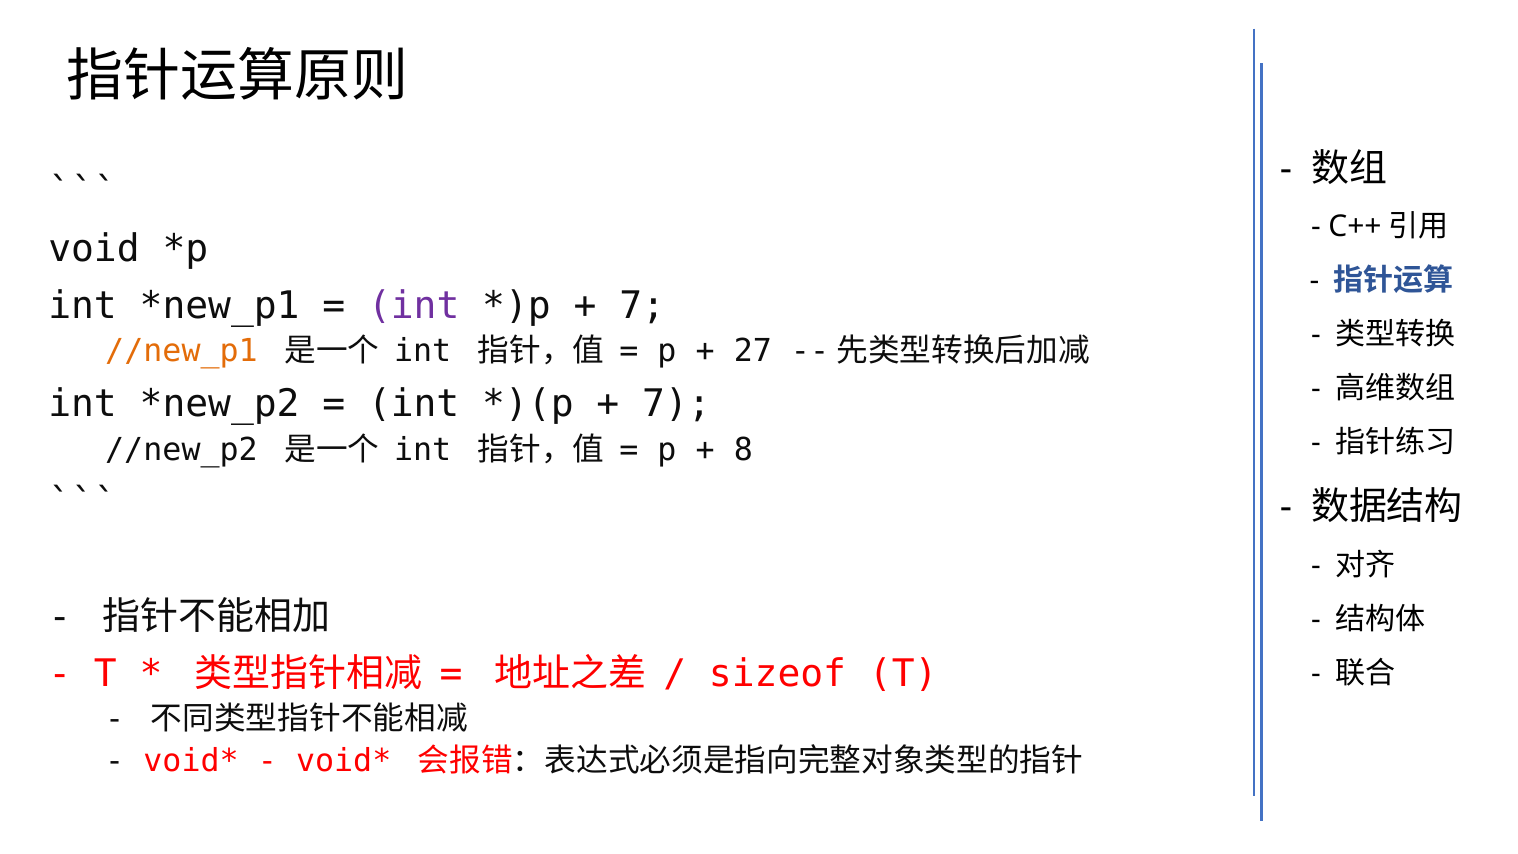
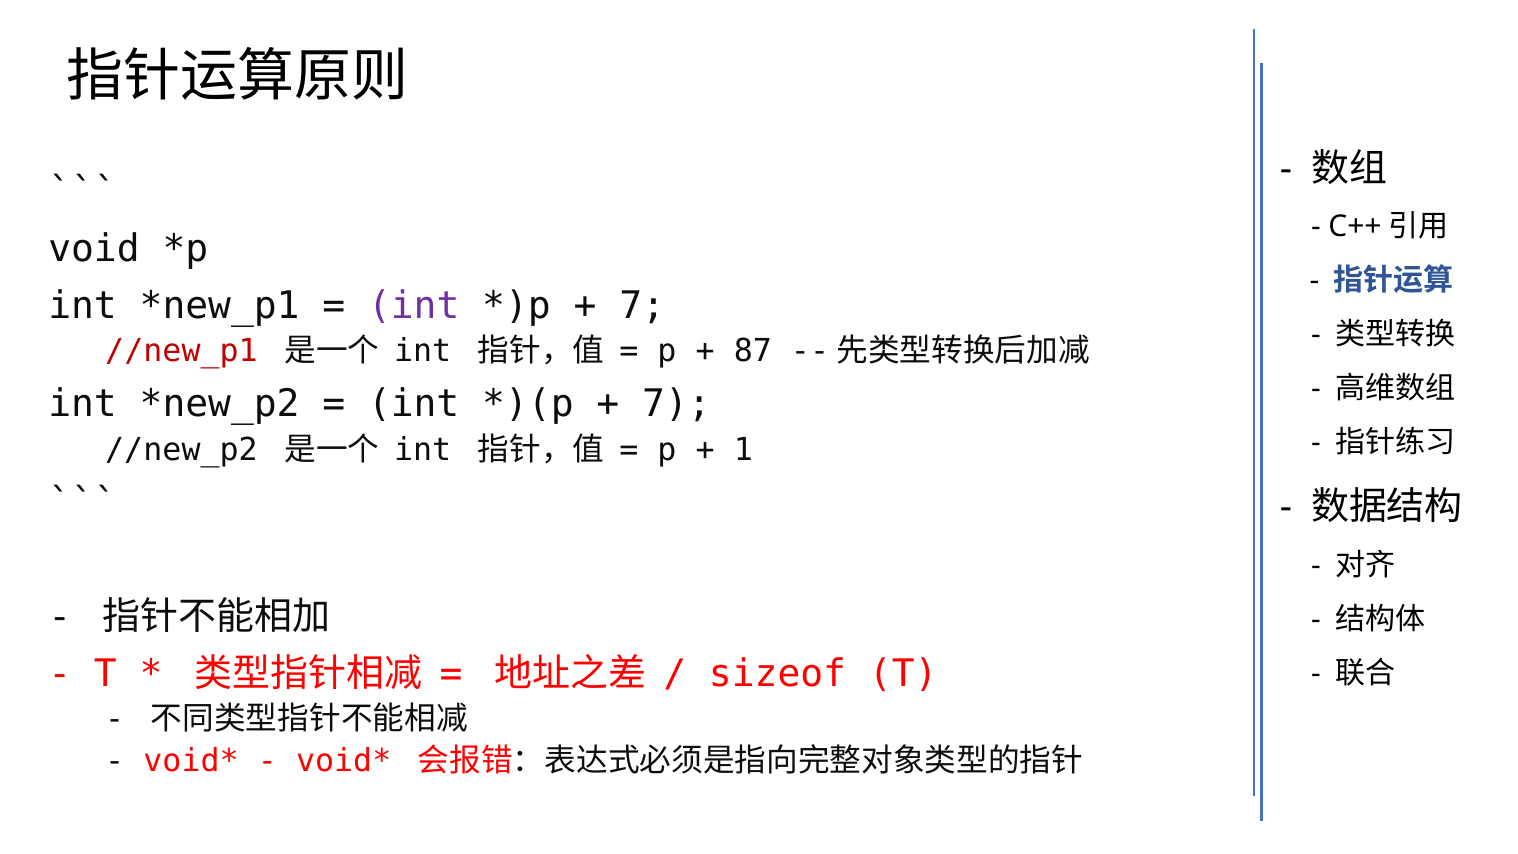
//new_p1 colour: orange -> red
27: 27 -> 87
8: 8 -> 1
